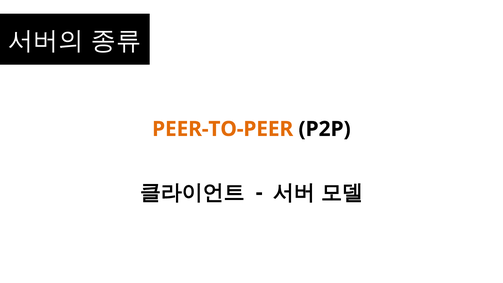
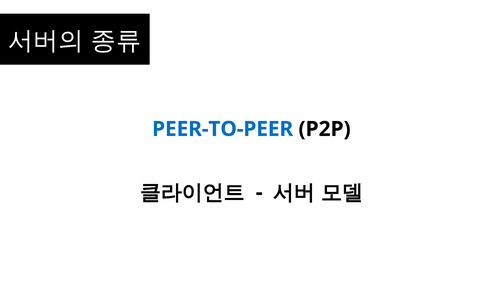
PEER-TO-PEER colour: orange -> blue
